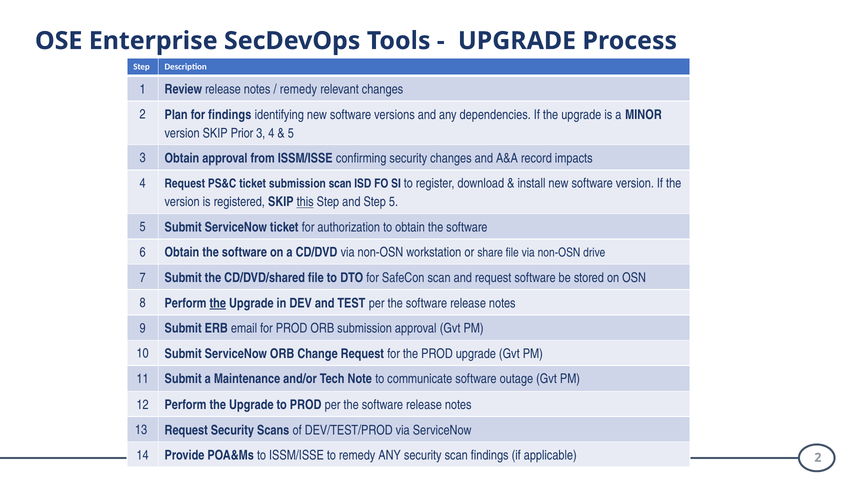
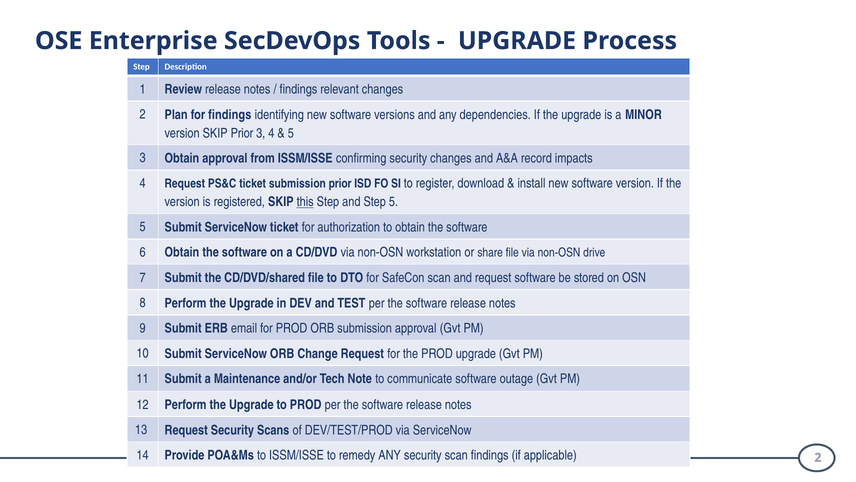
remedy at (298, 89): remedy -> findings
submission scan: scan -> prior
the at (218, 303) underline: present -> none
